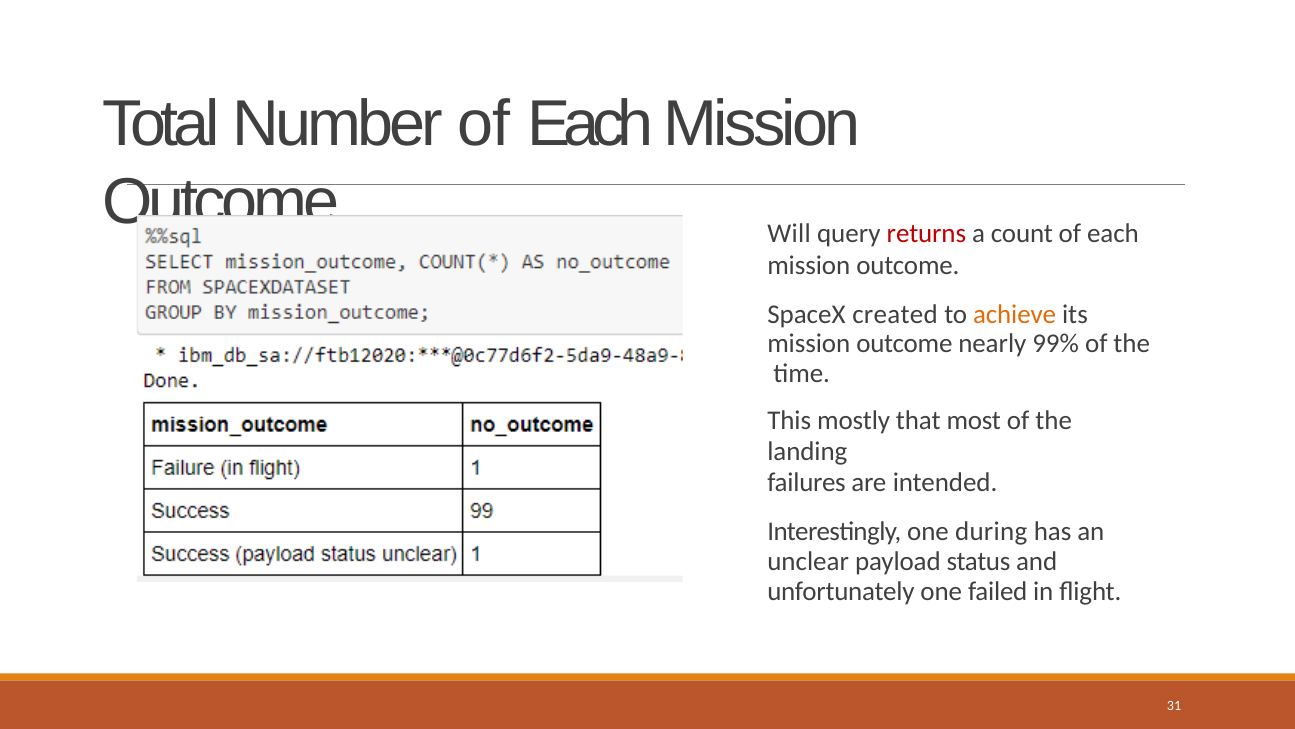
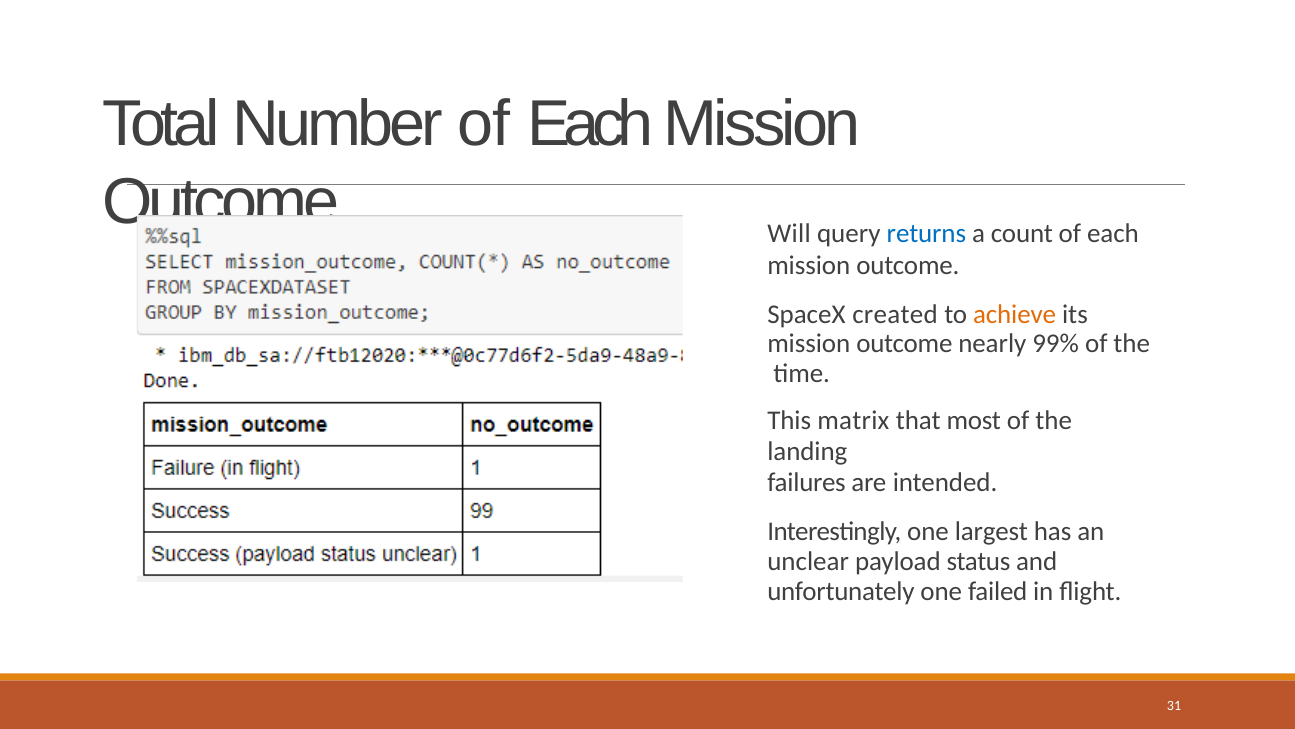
returns colour: red -> blue
mostly: mostly -> matrix
during: during -> largest
